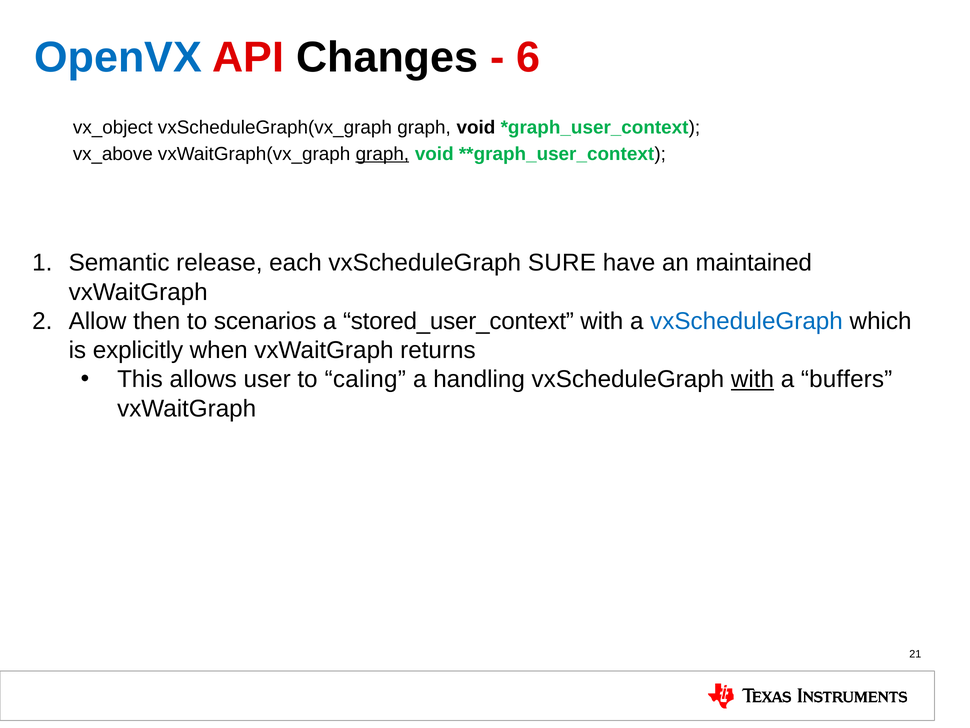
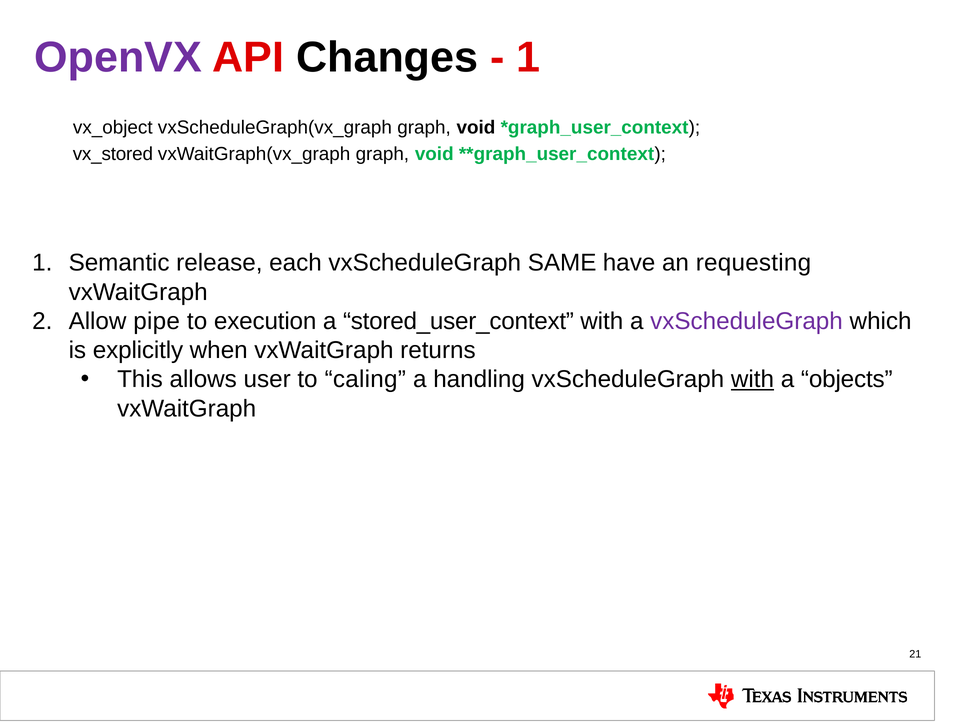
OpenVX colour: blue -> purple
6 at (528, 57): 6 -> 1
vx_above: vx_above -> vx_stored
graph at (382, 154) underline: present -> none
SURE: SURE -> SAME
maintained: maintained -> requesting
then: then -> pipe
scenarios: scenarios -> execution
vxScheduleGraph at (747, 321) colour: blue -> purple
buffers: buffers -> objects
